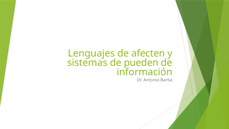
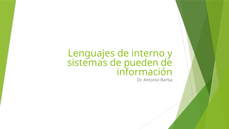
afecten: afecten -> interno
